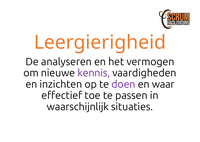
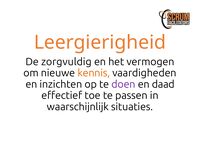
analyseren: analyseren -> zorgvuldig
kennis colour: purple -> orange
waar: waar -> daad
